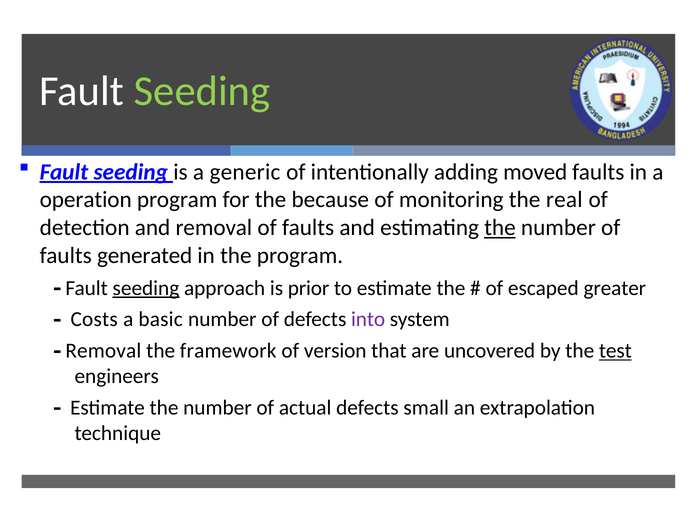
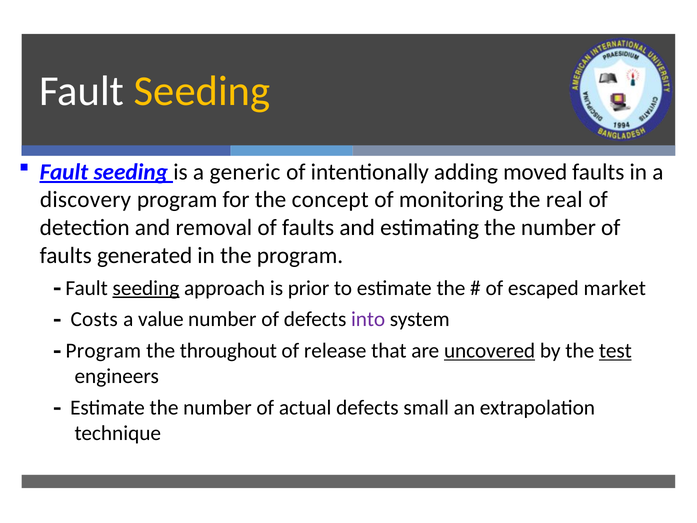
Seeding at (202, 91) colour: light green -> yellow
operation: operation -> discovery
because: because -> concept
the at (500, 228) underline: present -> none
greater: greater -> market
basic: basic -> value
Removal at (103, 351): Removal -> Program
framework: framework -> throughout
version: version -> release
uncovered underline: none -> present
